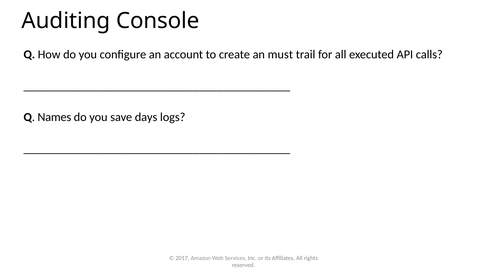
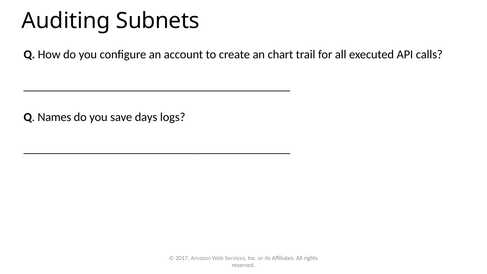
Console: Console -> Subnets
must: must -> chart
